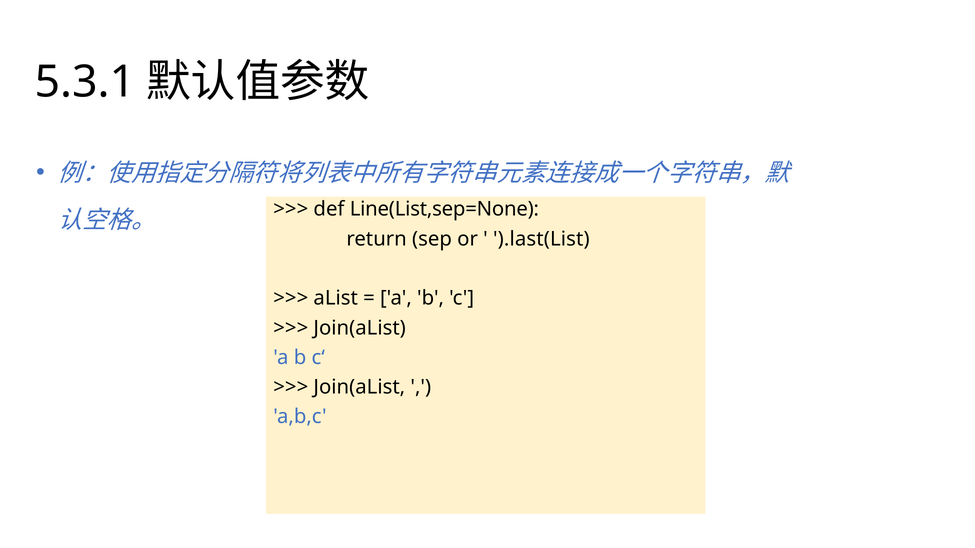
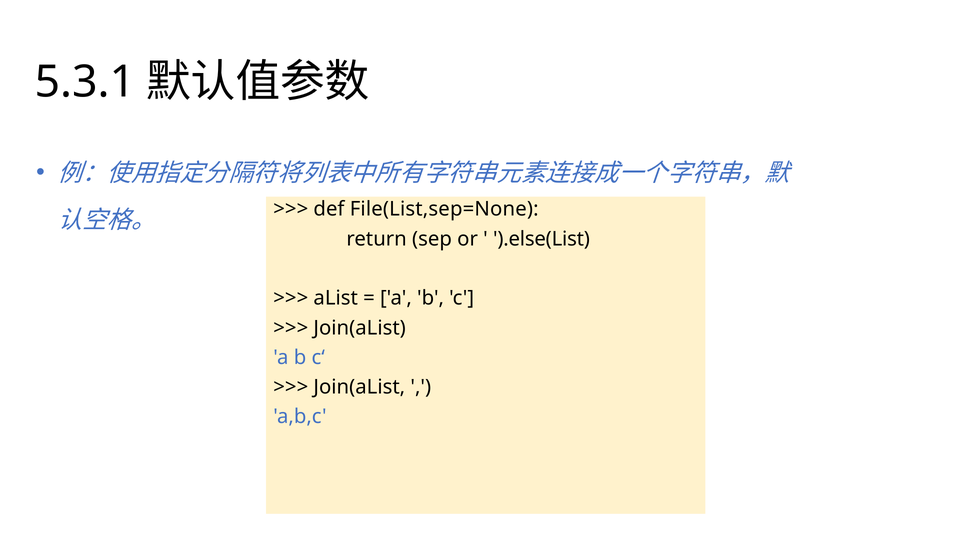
Line(List,sep=None: Line(List,sep=None -> File(List,sep=None
).last(List: ).last(List -> ).else(List
